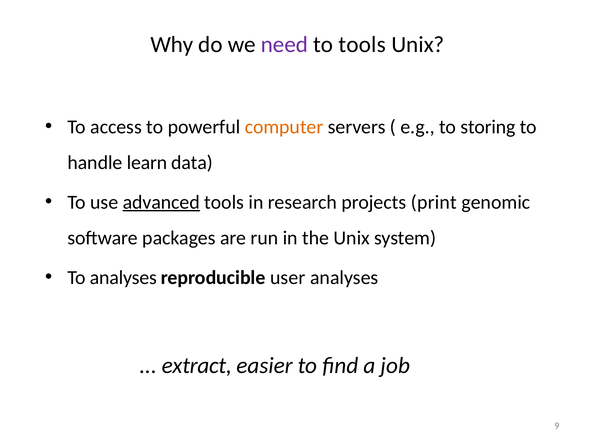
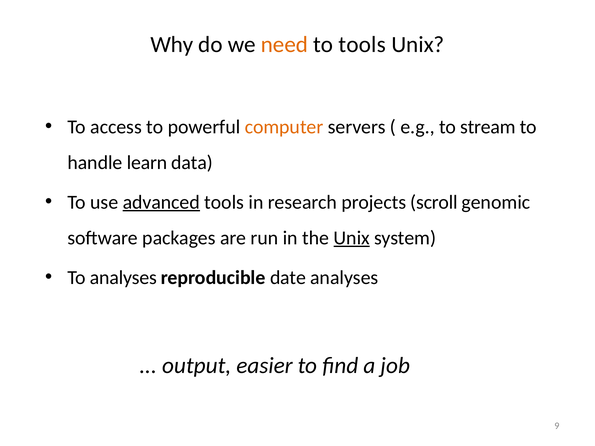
need colour: purple -> orange
storing: storing -> stream
print: print -> scroll
Unix at (352, 238) underline: none -> present
user: user -> date
extract: extract -> output
